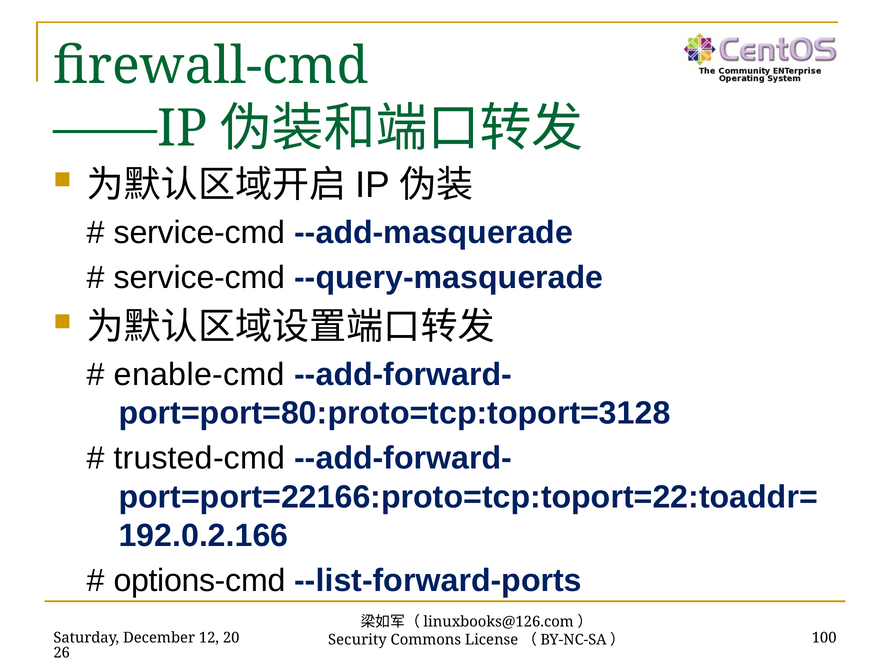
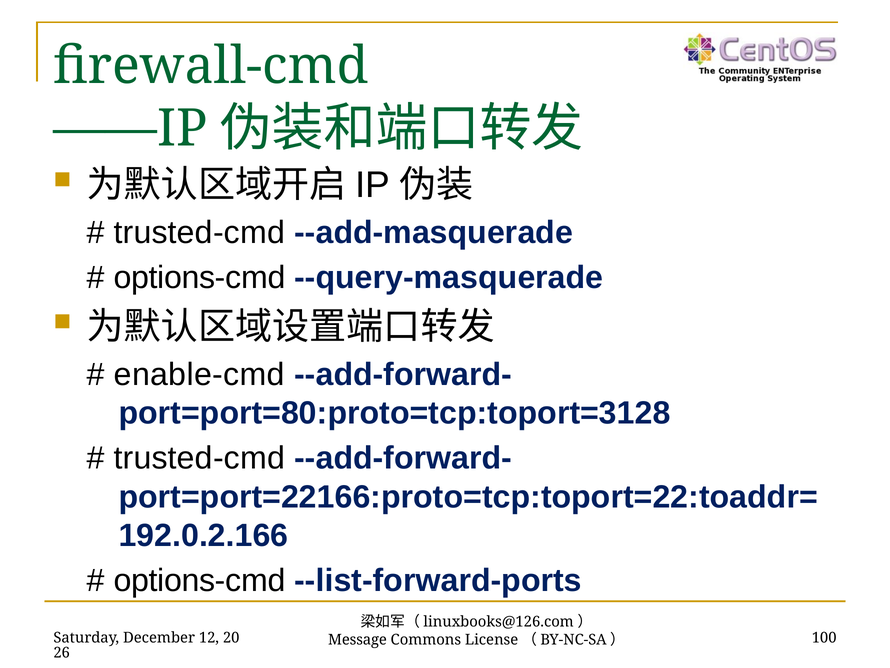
service-cmd at (199, 233): service-cmd -> trusted-cmd
service-cmd at (199, 278): service-cmd -> options-cmd
Security: Security -> Message
